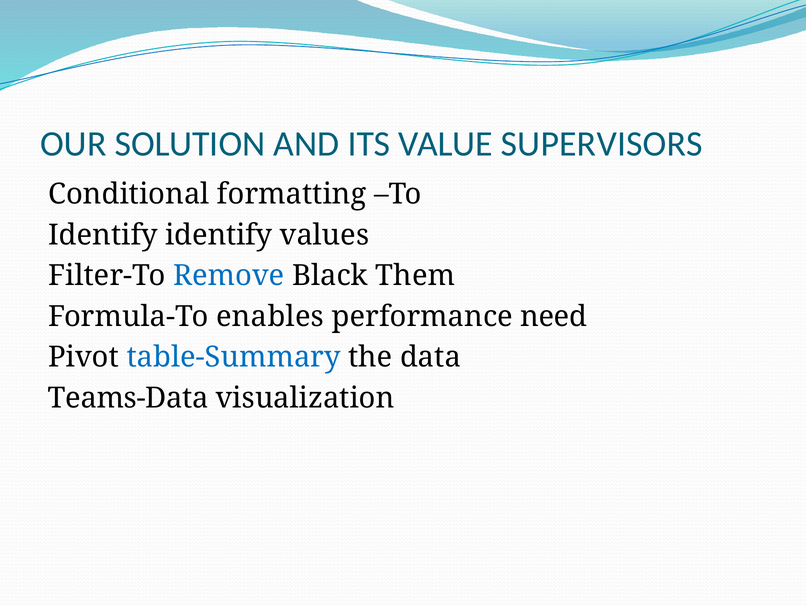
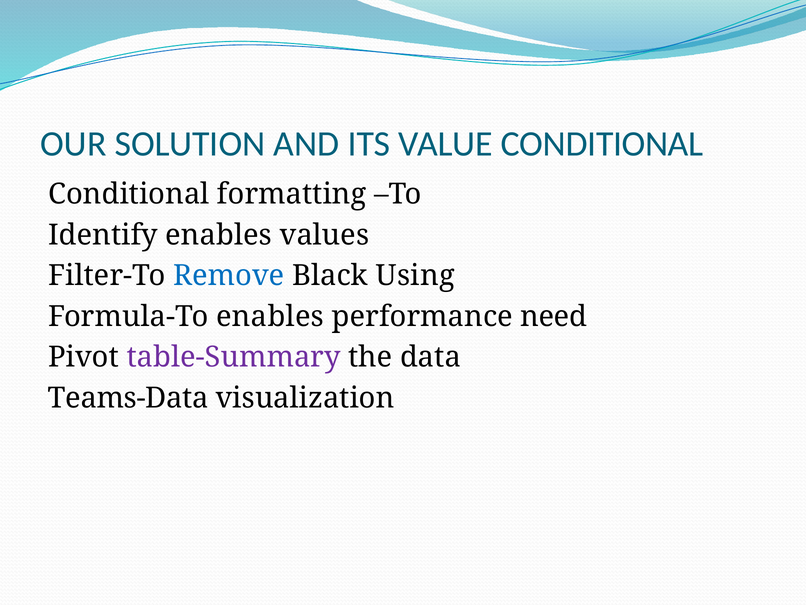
VALUE SUPERVISORS: SUPERVISORS -> CONDITIONAL
Identify identify: identify -> enables
Them: Them -> Using
table-Summary colour: blue -> purple
